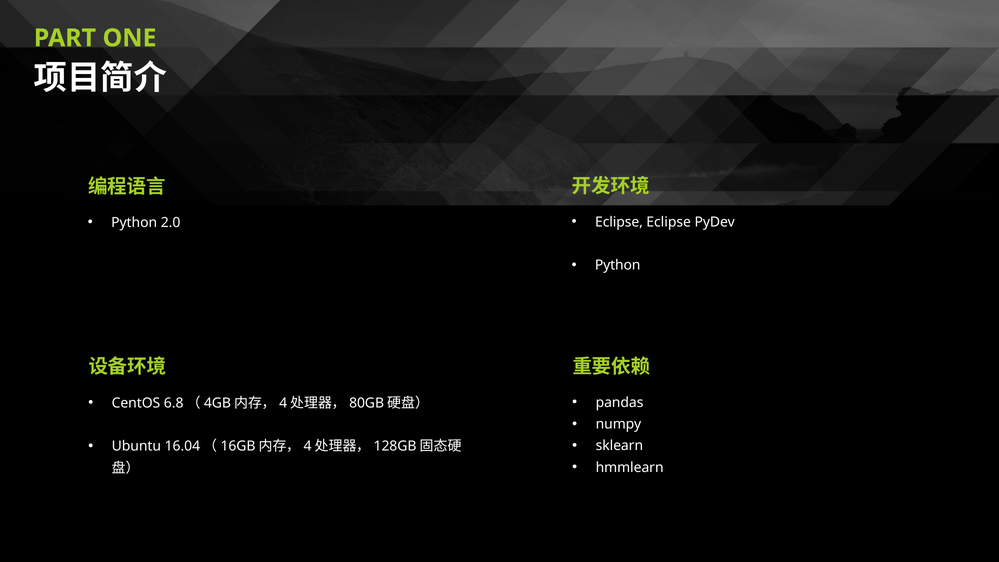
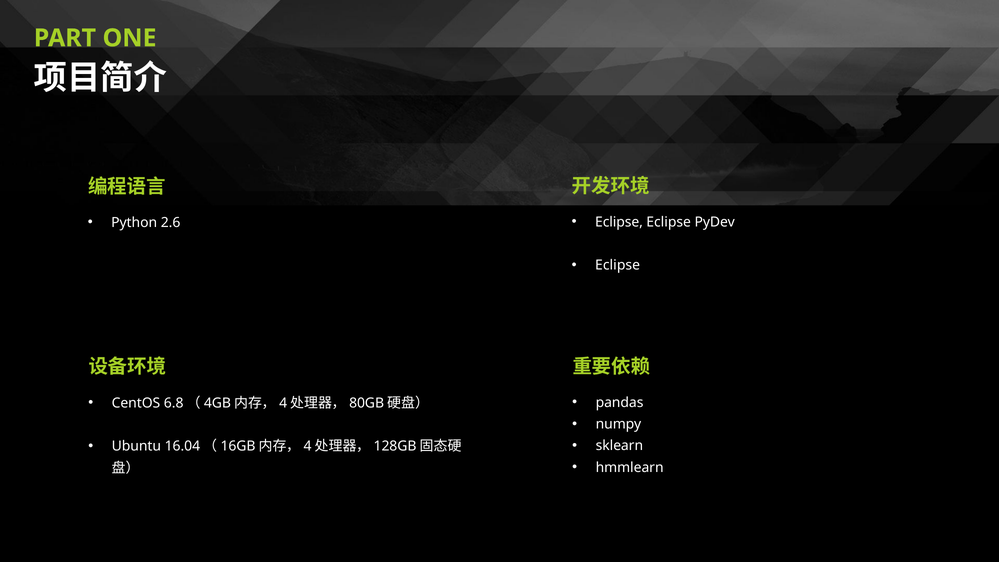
2.0: 2.0 -> 2.6
Python at (618, 265): Python -> Eclipse
